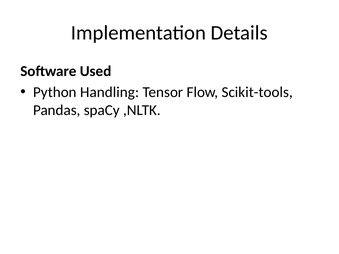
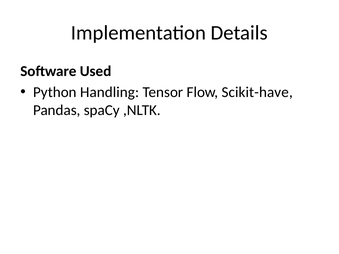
Scikit-tools: Scikit-tools -> Scikit-have
